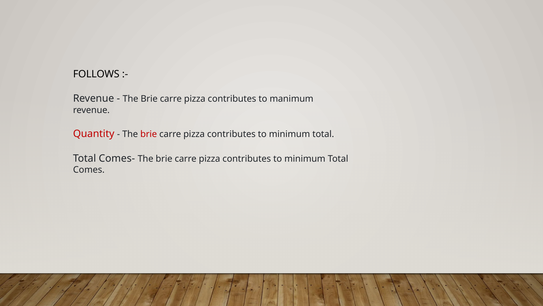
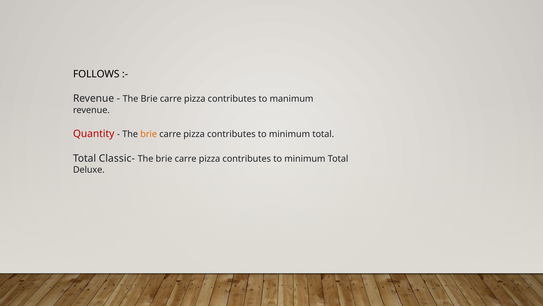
brie at (149, 134) colour: red -> orange
Comes-: Comes- -> Classic-
Comes: Comes -> Deluxe
